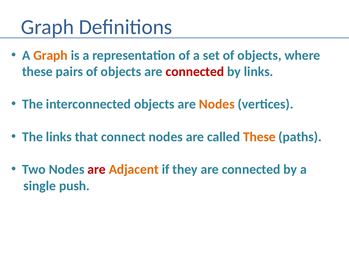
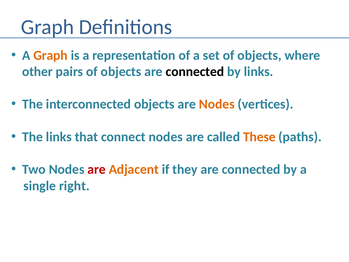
these at (37, 72): these -> other
connected at (195, 72) colour: red -> black
push: push -> right
